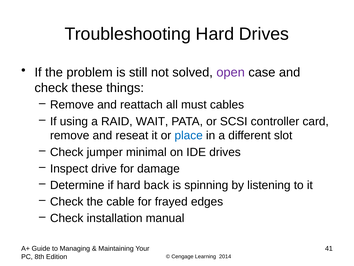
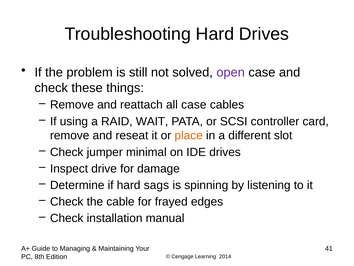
all must: must -> case
place colour: blue -> orange
back: back -> sags
